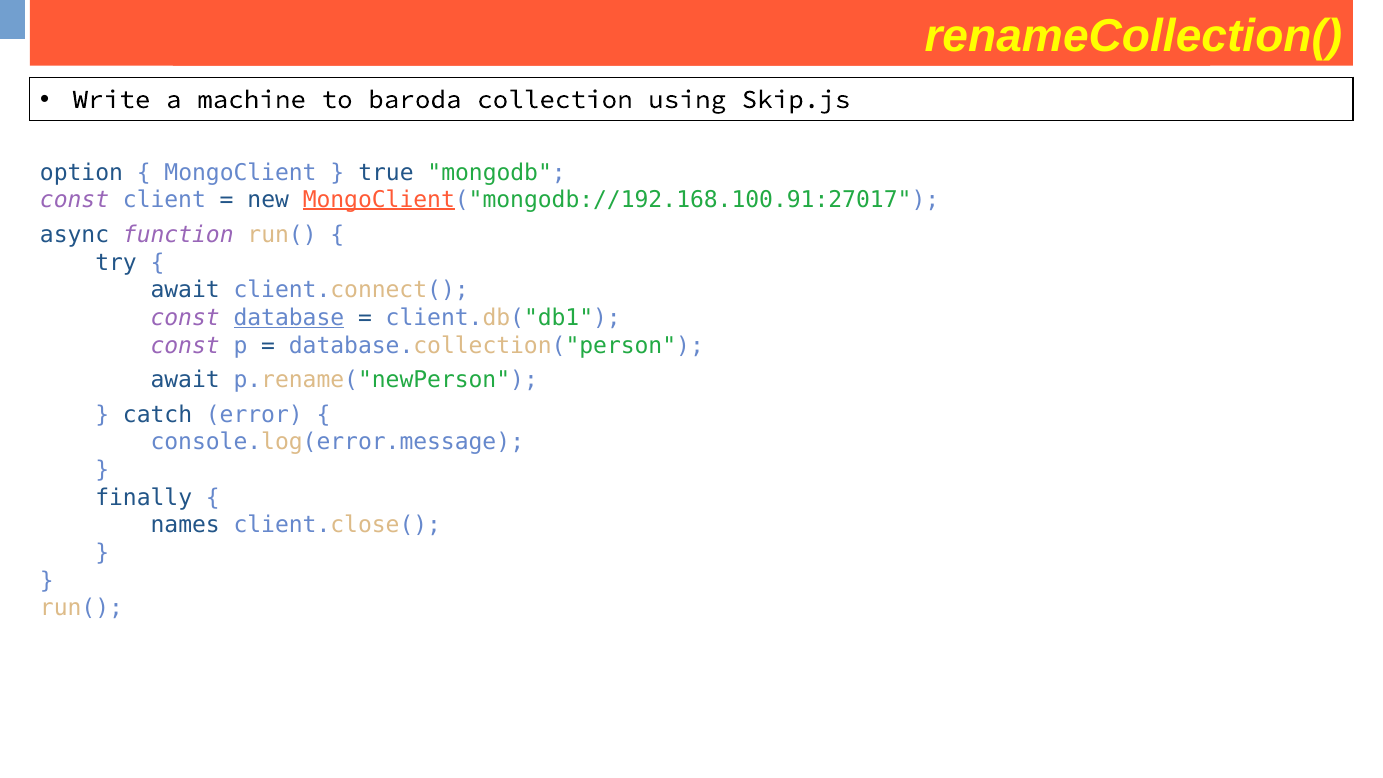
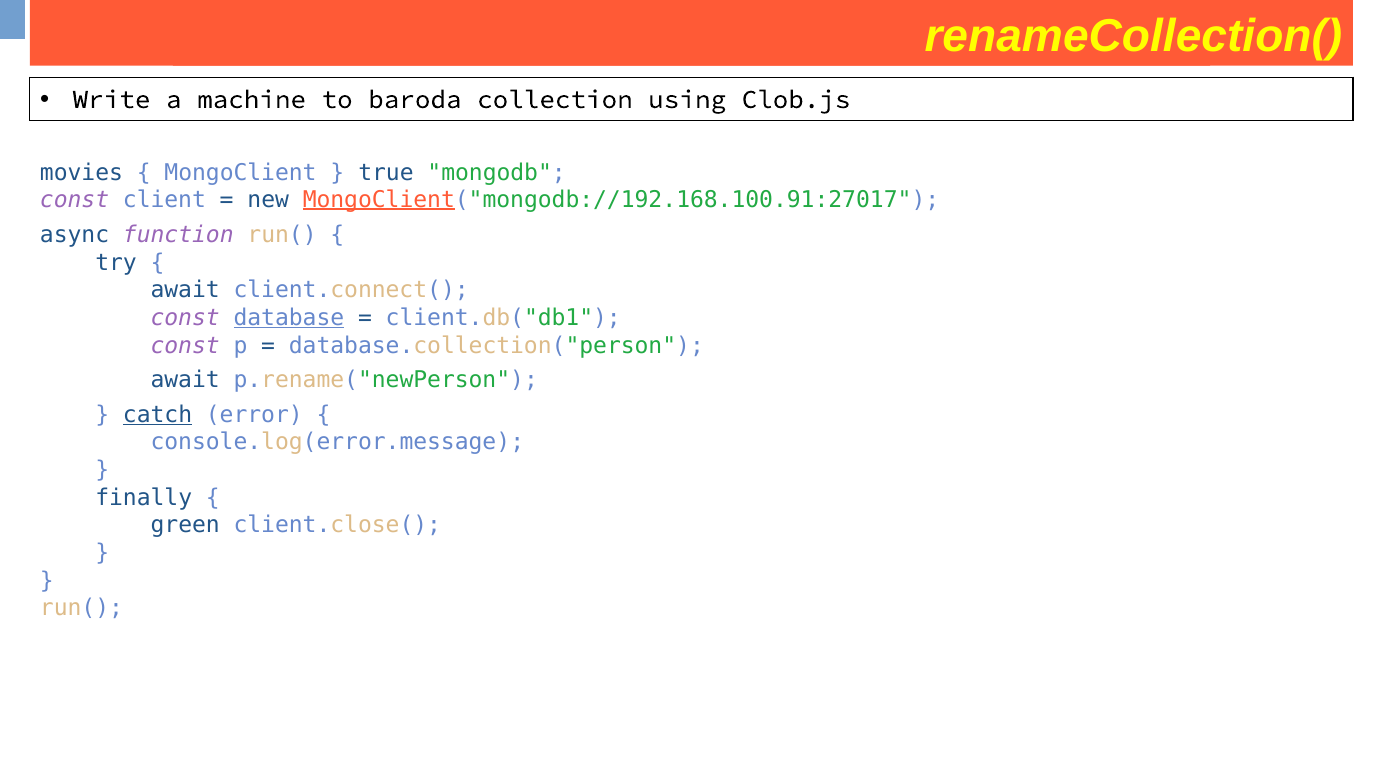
Skip.js: Skip.js -> Clob.js
option at (81, 173): option -> movies
catch underline: none -> present
names: names -> green
